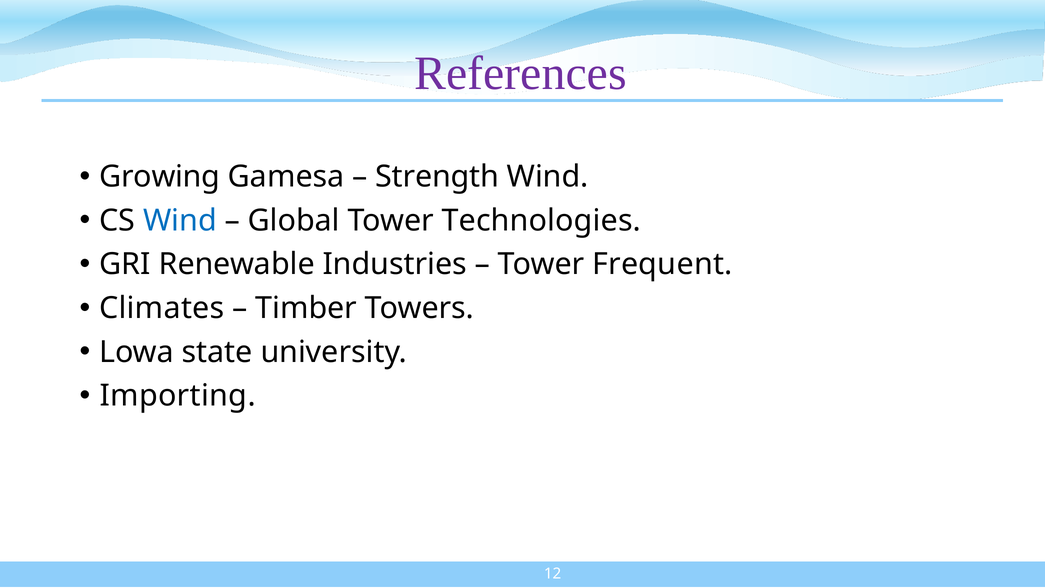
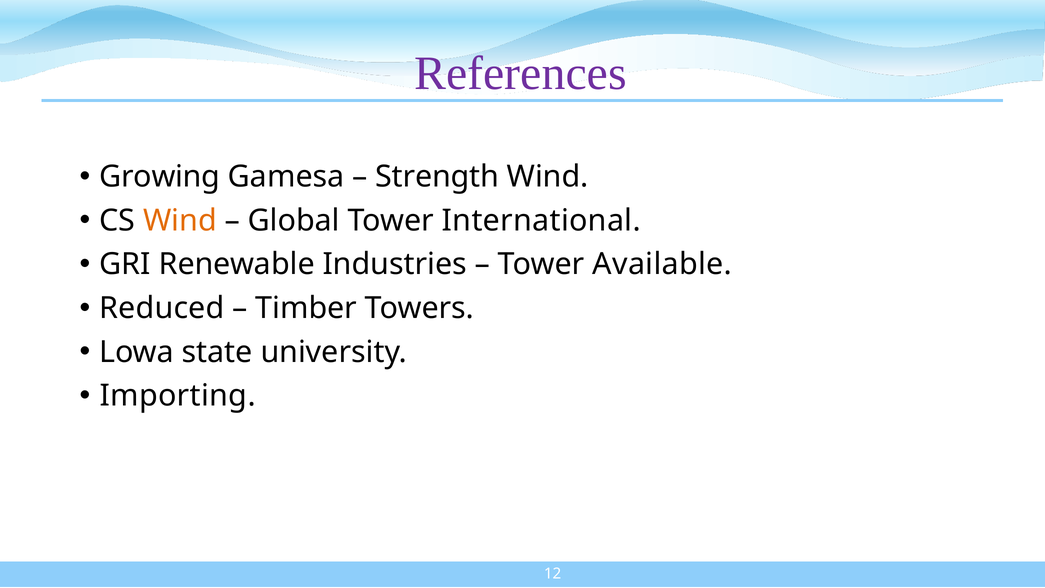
Wind at (180, 220) colour: blue -> orange
Technologies: Technologies -> International
Frequent: Frequent -> Available
Climates: Climates -> Reduced
